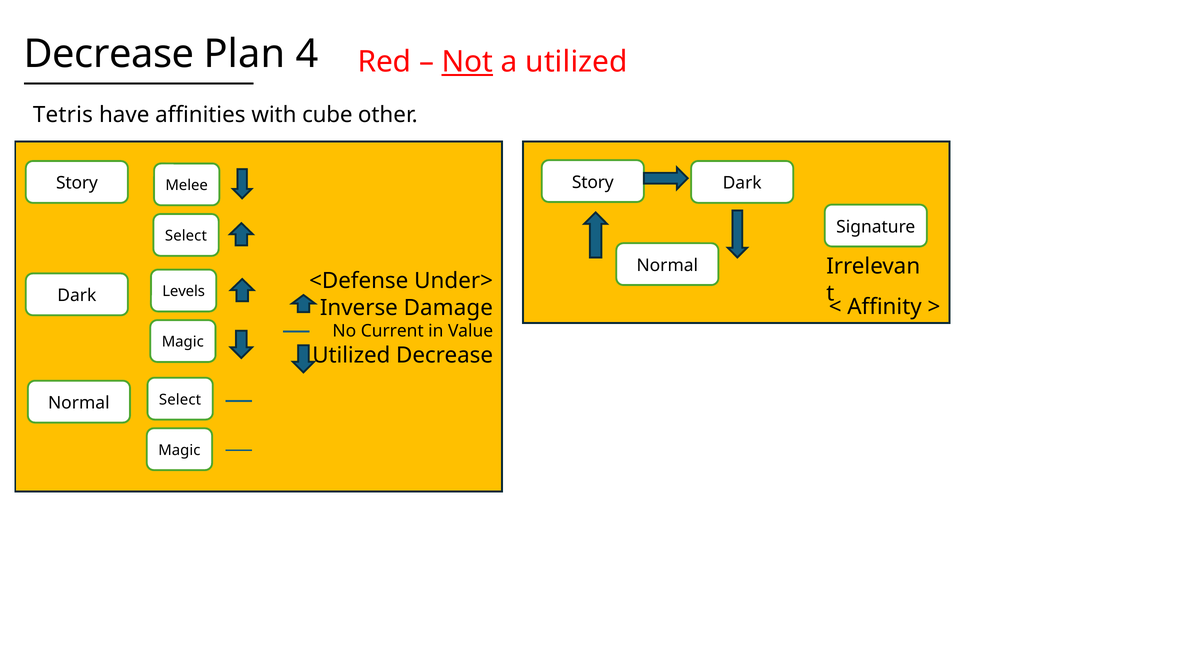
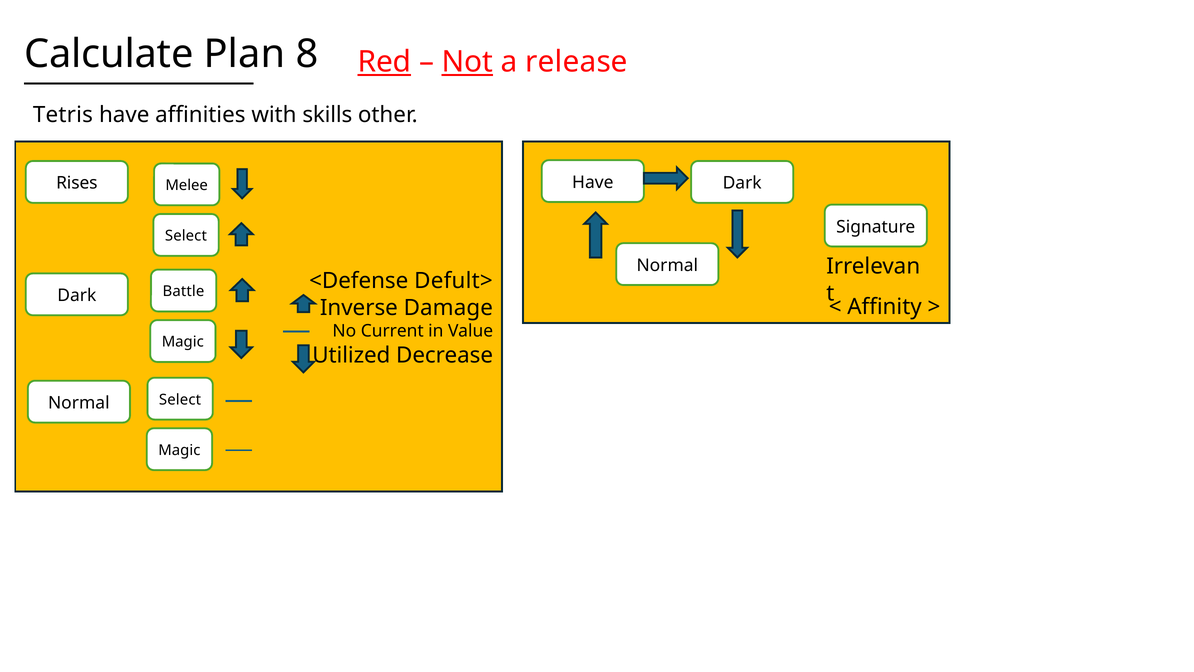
Decrease at (109, 54): Decrease -> Calculate
4: 4 -> 8
Red underline: none -> present
a utilized: utilized -> release
cube: cube -> skills
Story at (593, 182): Story -> Have
Story at (77, 183): Story -> Rises
Under>: Under> -> Defult>
Levels: Levels -> Battle
